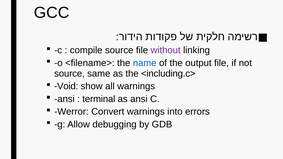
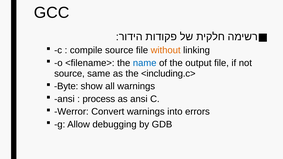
without colour: purple -> orange
Void: Void -> Byte
terminal: terminal -> process
